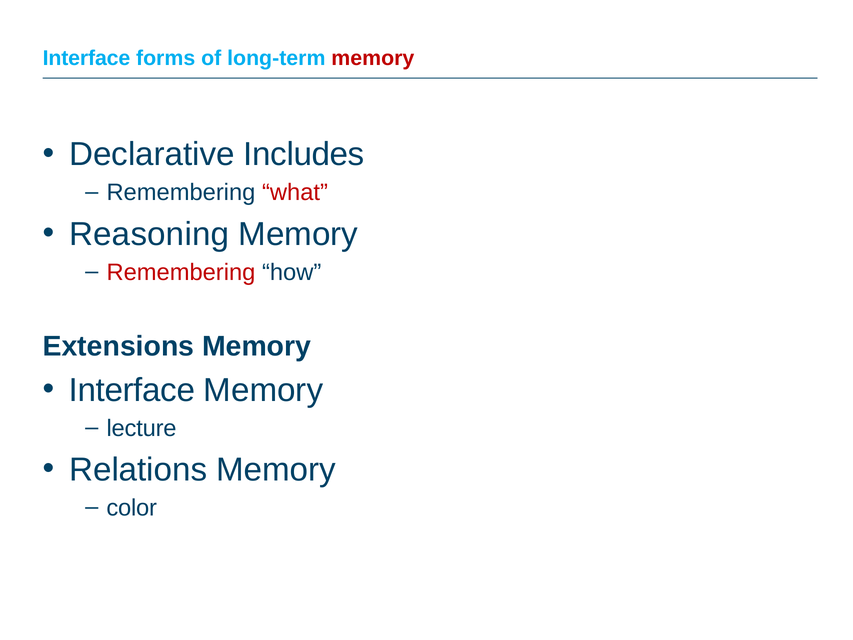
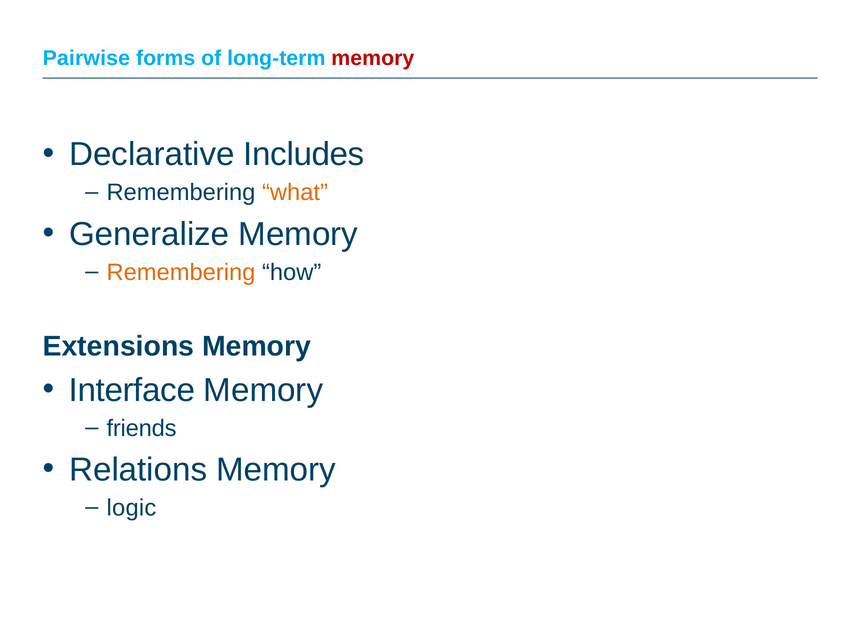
Interface at (86, 58): Interface -> Pairwise
what colour: red -> orange
Reasoning: Reasoning -> Generalize
Remembering at (181, 272) colour: red -> orange
lecture: lecture -> friends
color: color -> logic
